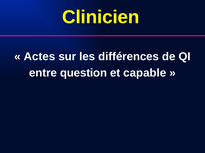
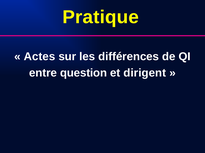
Clinicien: Clinicien -> Pratique
capable: capable -> dirigent
